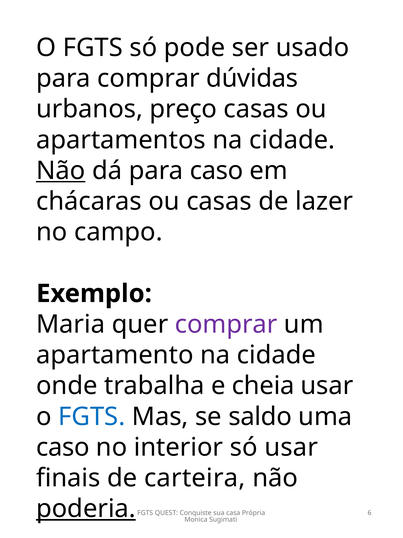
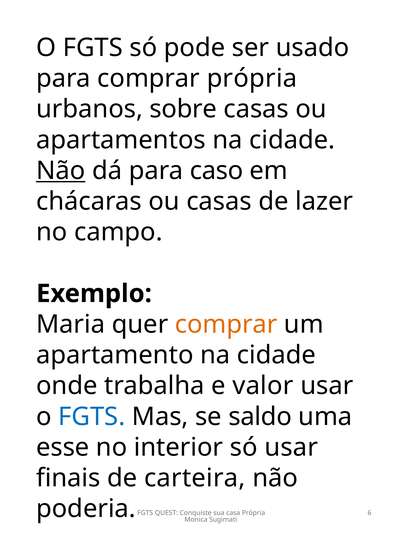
comprar dúvidas: dúvidas -> própria
preço: preço -> sobre
comprar at (226, 324) colour: purple -> orange
cheia: cheia -> valor
caso at (63, 447): caso -> esse
poderia underline: present -> none
